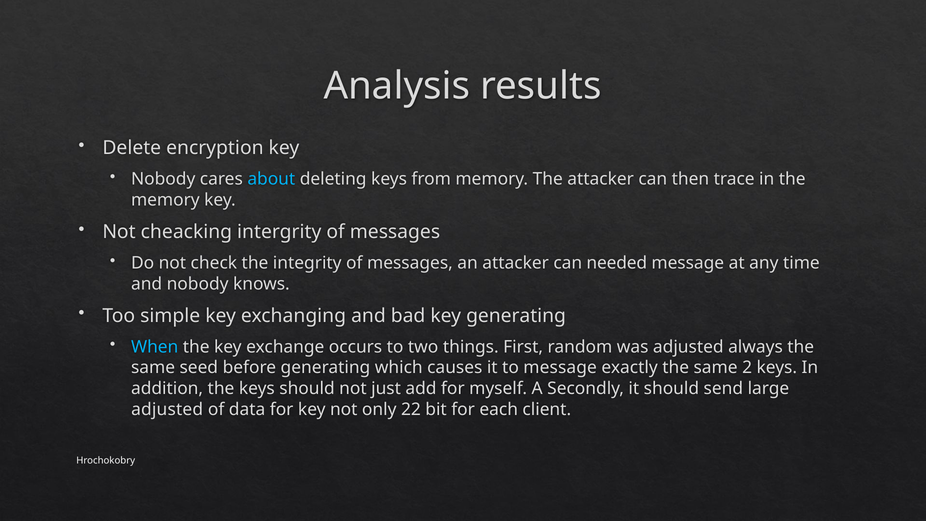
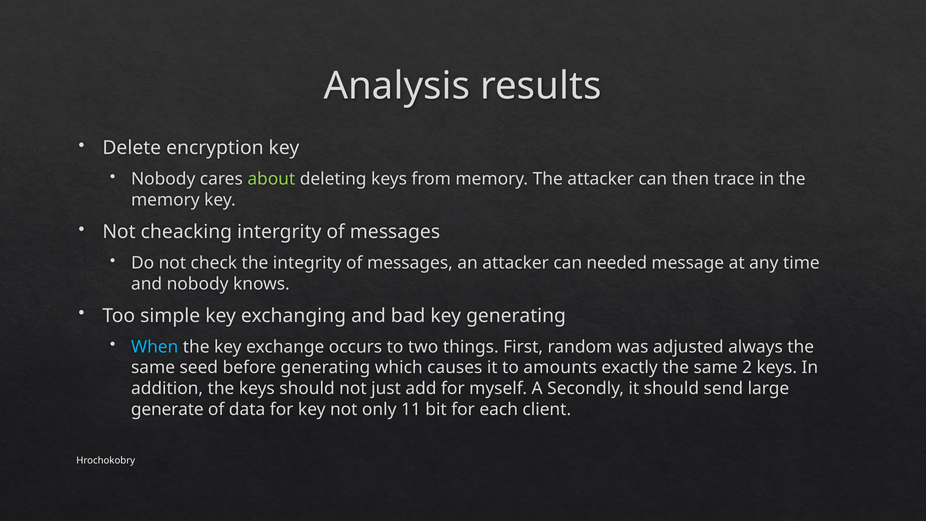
about colour: light blue -> light green
to message: message -> amounts
adjusted at (167, 409): adjusted -> generate
22: 22 -> 11
